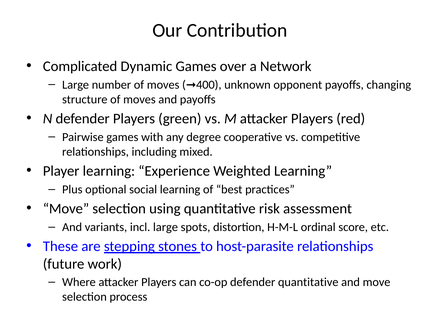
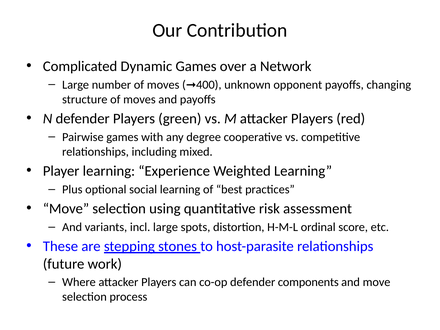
defender quantitative: quantitative -> components
